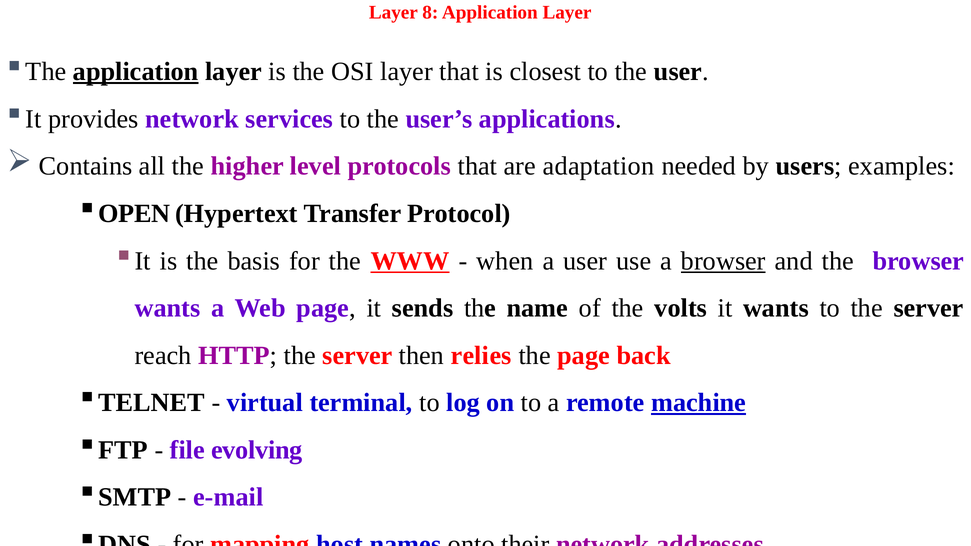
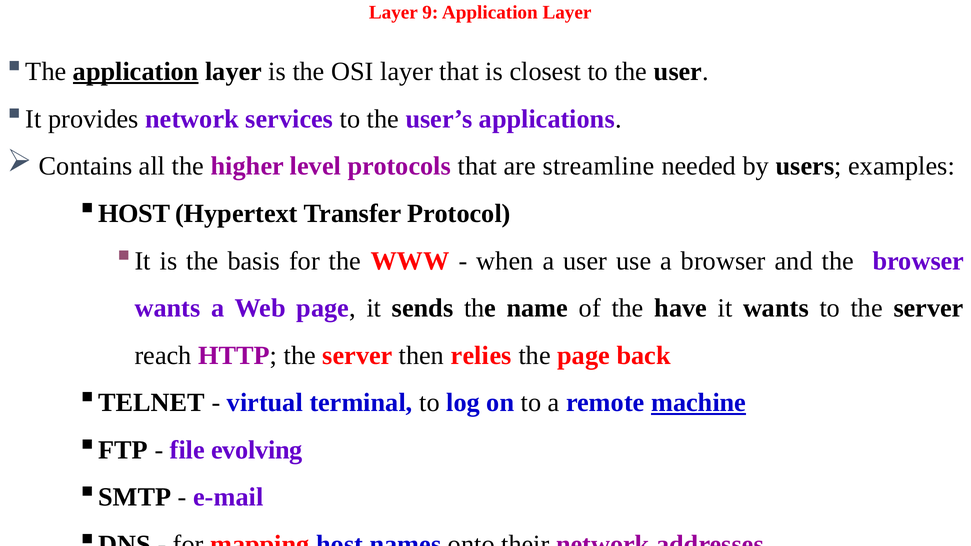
8: 8 -> 9
adaptation: adaptation -> streamline
OPEN at (134, 214): OPEN -> HOST
WWW underline: present -> none
browser at (723, 261) underline: present -> none
volts: volts -> have
